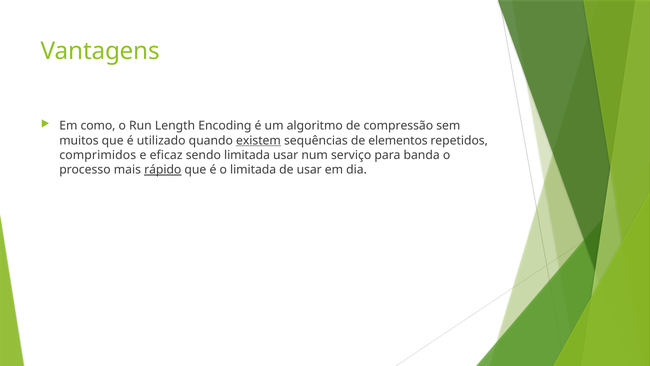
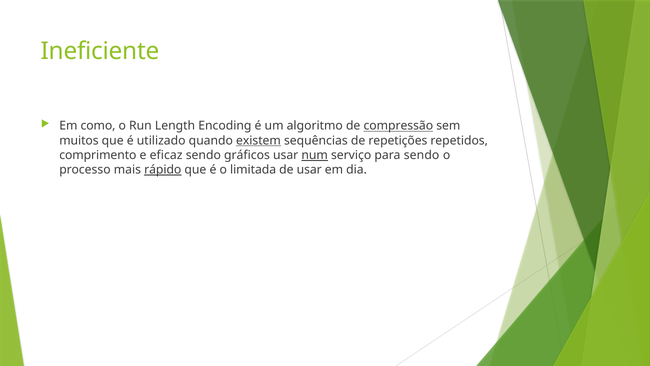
Vantagens: Vantagens -> Ineficiente
compressão underline: none -> present
elementos: elementos -> repetições
comprimidos: comprimidos -> comprimento
sendo limitada: limitada -> gráficos
num underline: none -> present
para banda: banda -> sendo
